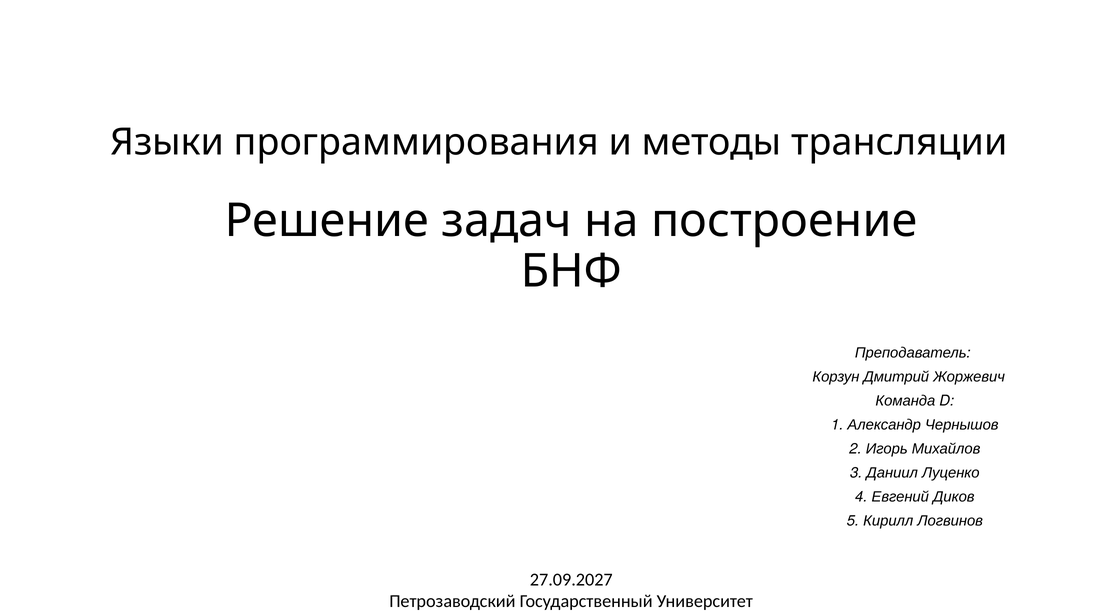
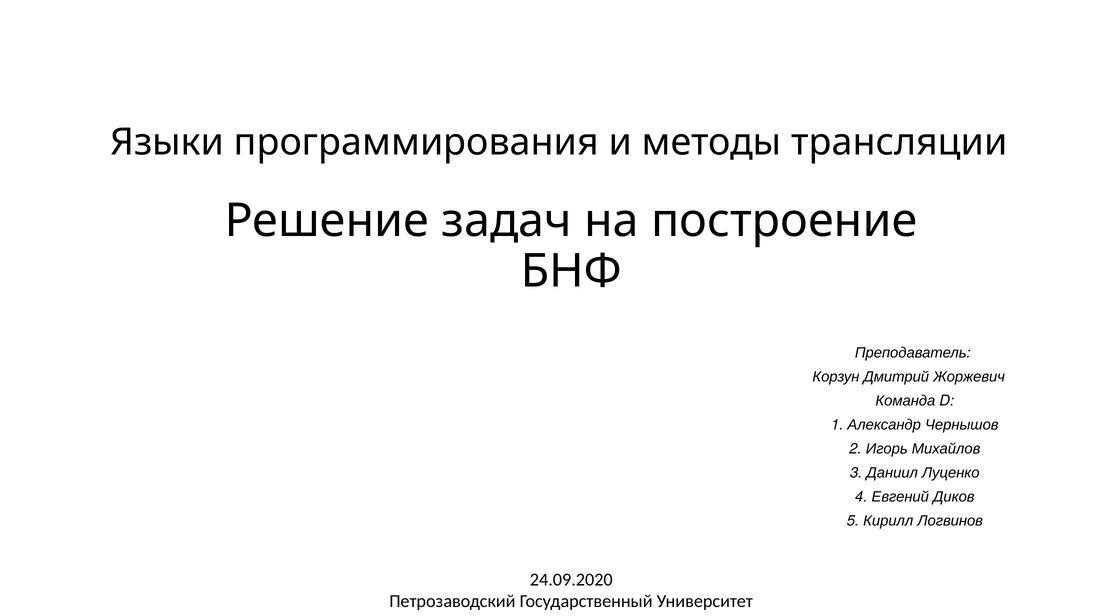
27.09.2027: 27.09.2027 -> 24.09.2020
